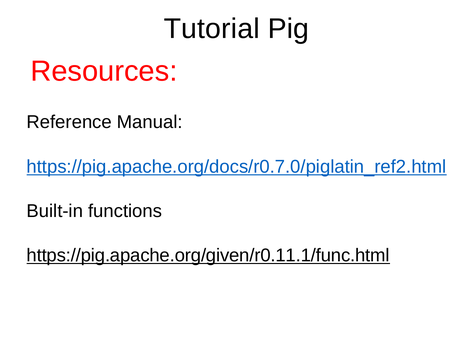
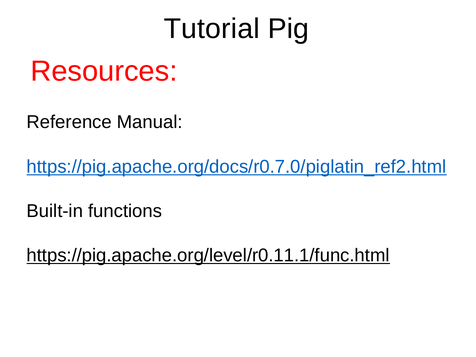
https://pig.apache.org/given/r0.11.1/func.html: https://pig.apache.org/given/r0.11.1/func.html -> https://pig.apache.org/level/r0.11.1/func.html
